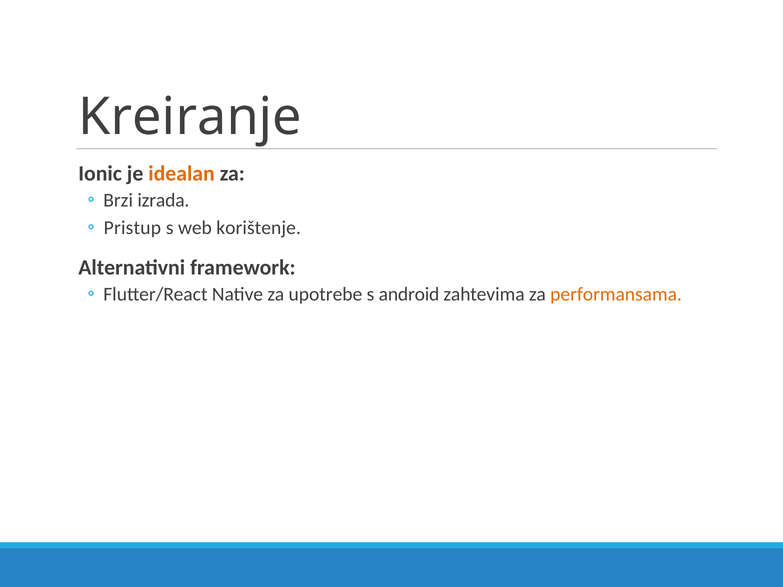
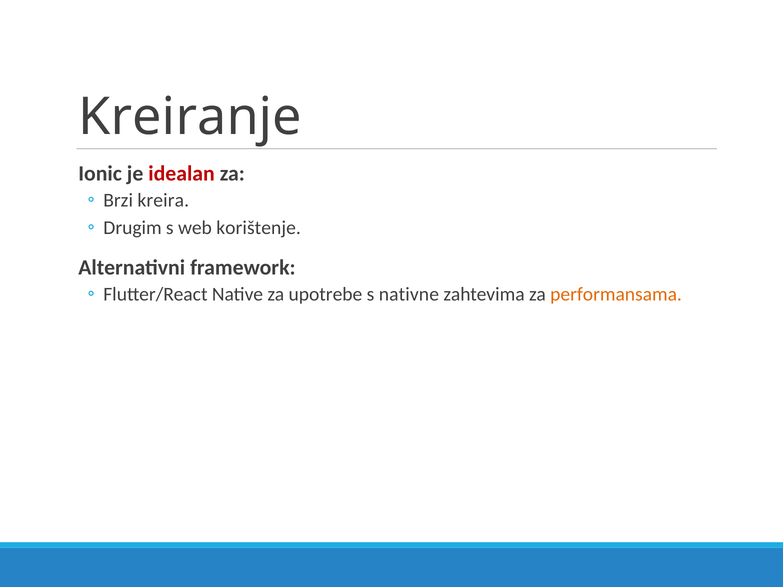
idealan colour: orange -> red
izrada: izrada -> kreira
Pristup: Pristup -> Drugim
android: android -> nativne
